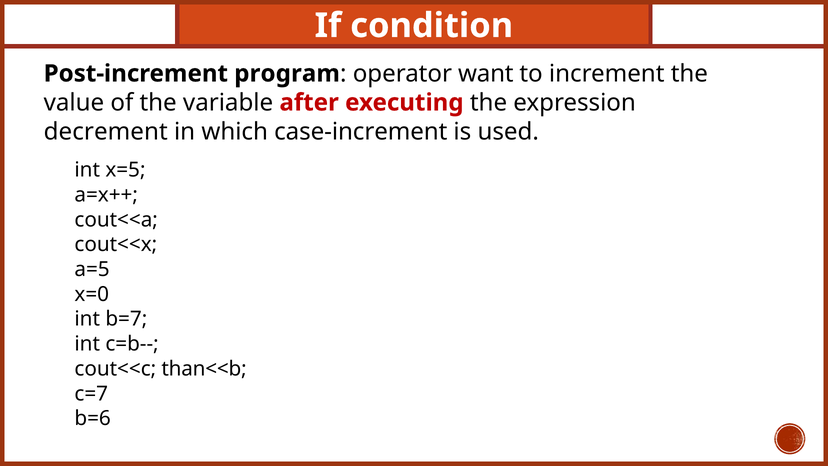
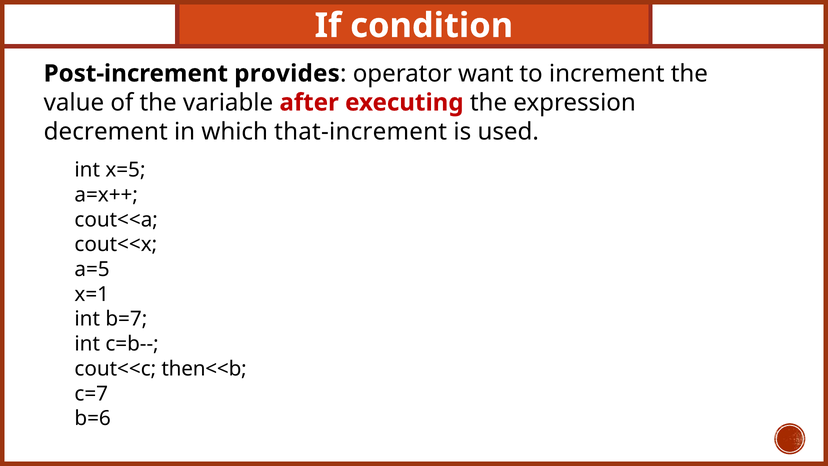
program: program -> provides
case-increment: case-increment -> that-increment
x=0: x=0 -> x=1
than<<b: than<<b -> then<<b
